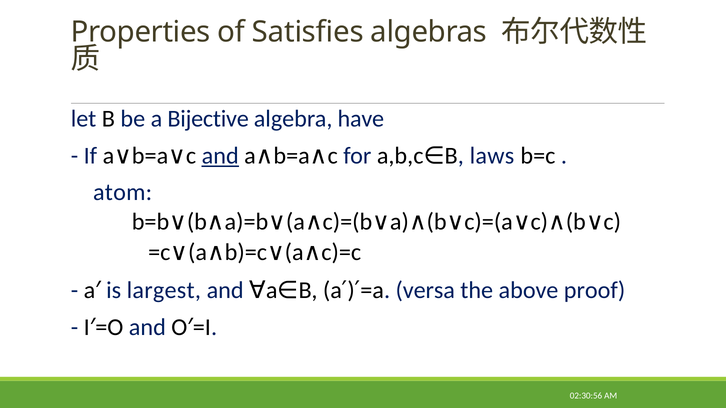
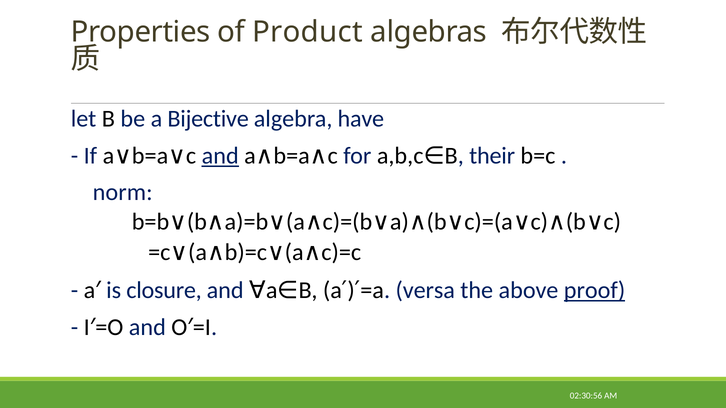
Satisfies: Satisfies -> Product
laws: laws -> their
atom: atom -> norm
proof underline: none -> present
largest: largest -> closure
